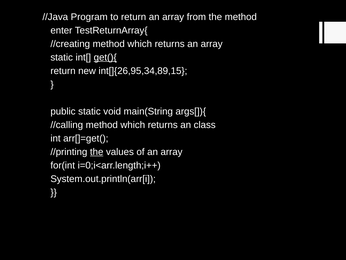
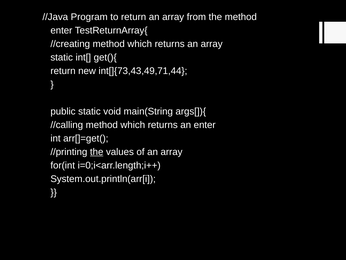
get(){ underline: present -> none
int[]{26,95,34,89,15: int[]{26,95,34,89,15 -> int[]{73,43,49,71,44
an class: class -> enter
